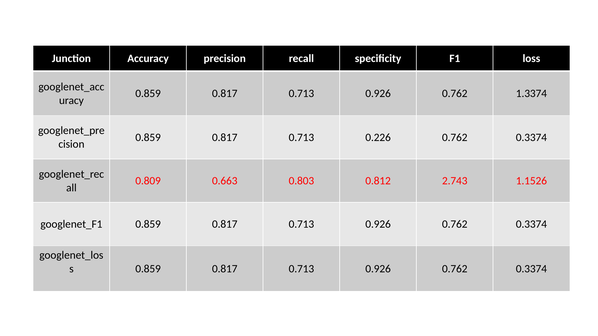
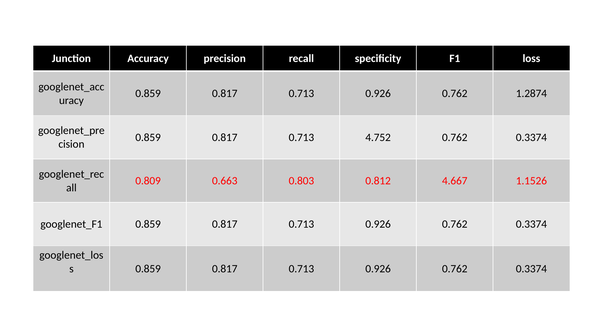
1.3374: 1.3374 -> 1.2874
0.226: 0.226 -> 4.752
2.743: 2.743 -> 4.667
